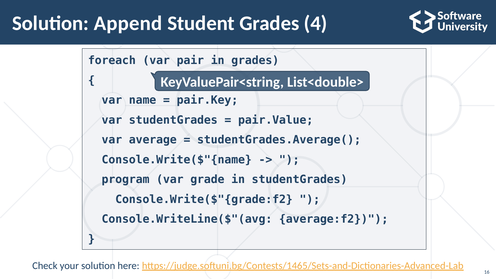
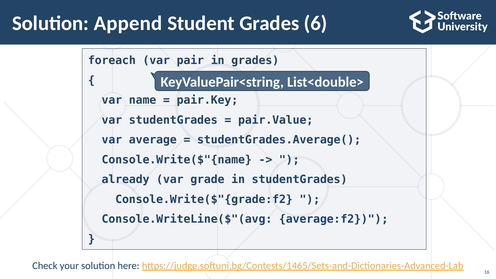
4: 4 -> 6
program: program -> already
